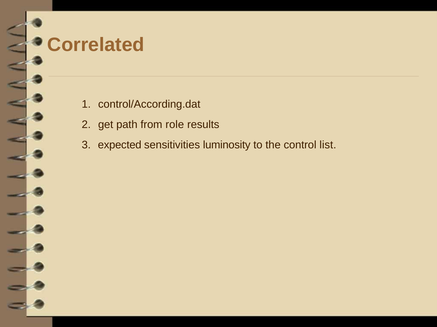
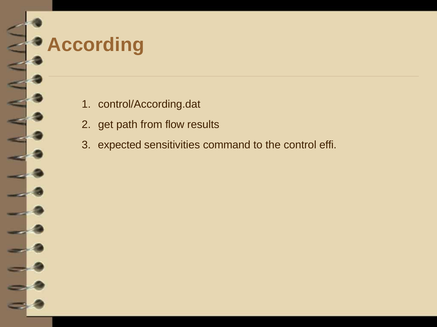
Correlated: Correlated -> According
role: role -> flow
luminosity: luminosity -> command
list: list -> effi
